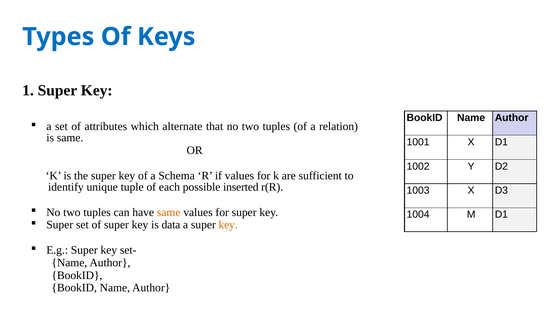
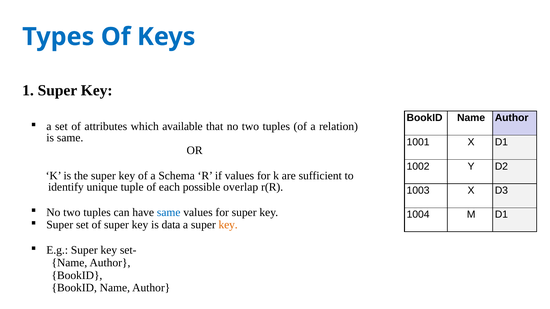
alternate: alternate -> available
inserted: inserted -> overlap
same at (169, 212) colour: orange -> blue
